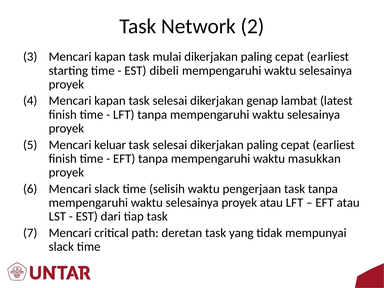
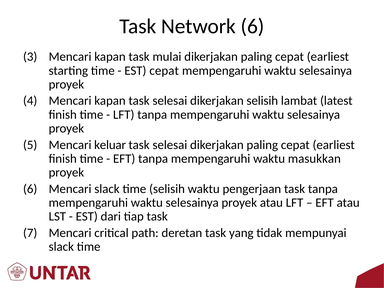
Network 2: 2 -> 6
EST dibeli: dibeli -> cepat
dikerjakan genap: genap -> selisih
